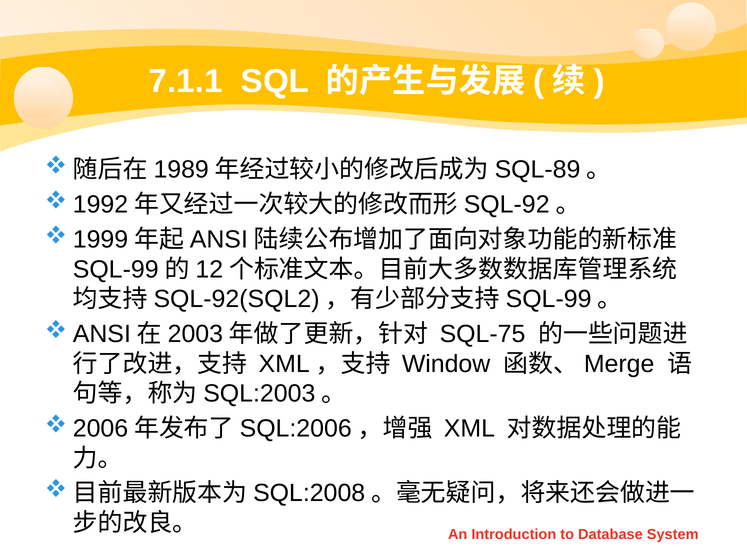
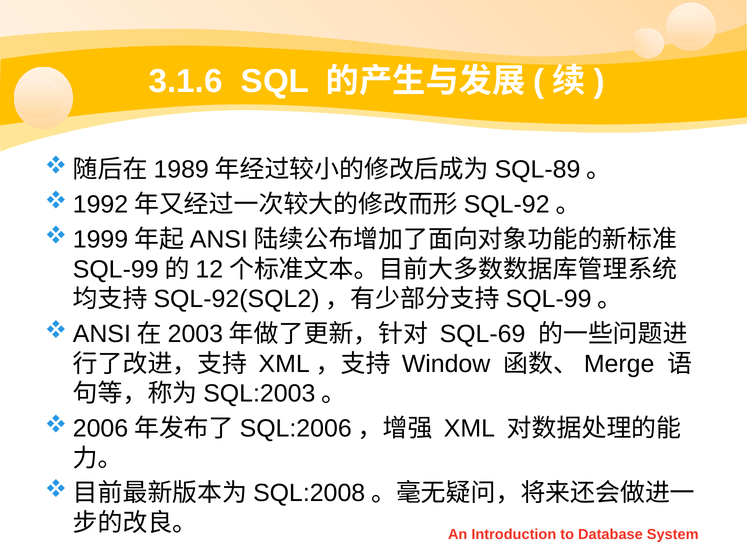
7.1.1: 7.1.1 -> 3.1.6
SQL-75: SQL-75 -> SQL-69
